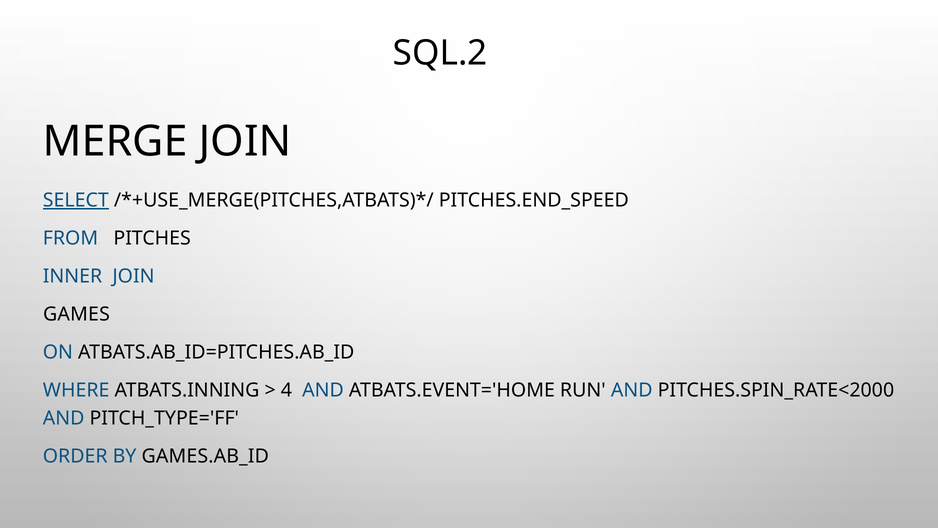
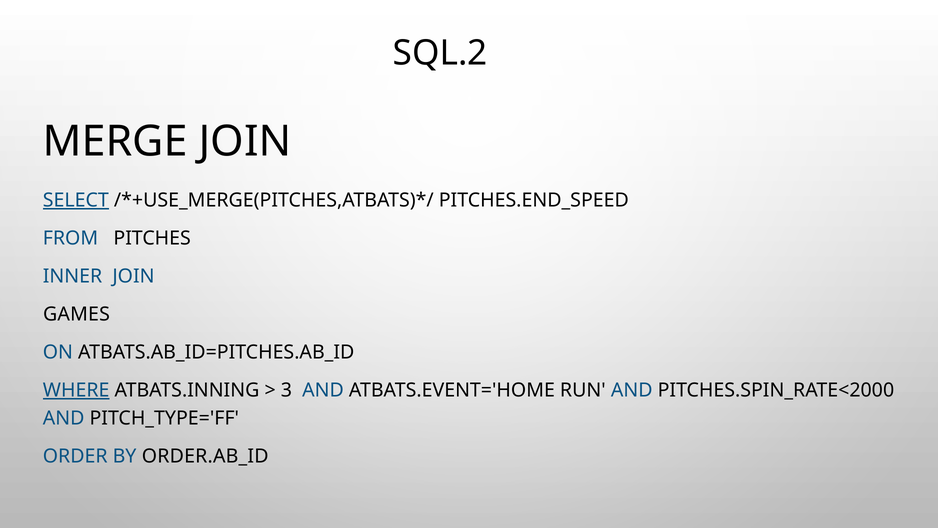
WHERE underline: none -> present
4: 4 -> 3
GAMES.AB_ID: GAMES.AB_ID -> ORDER.AB_ID
